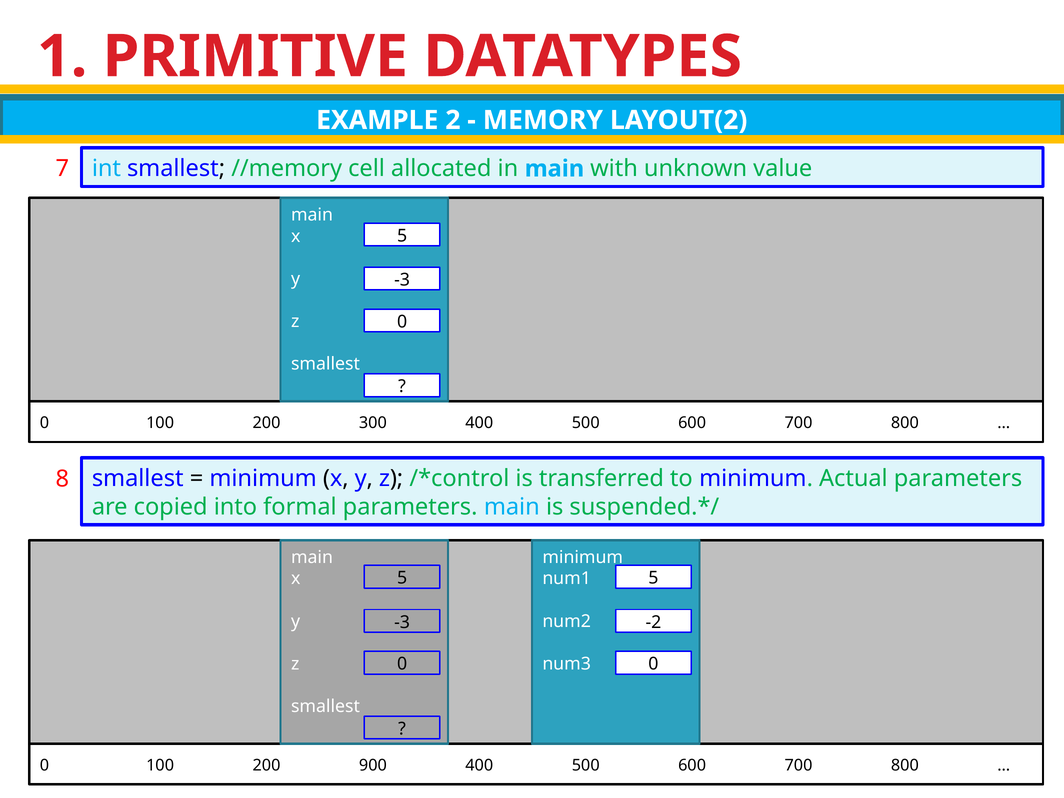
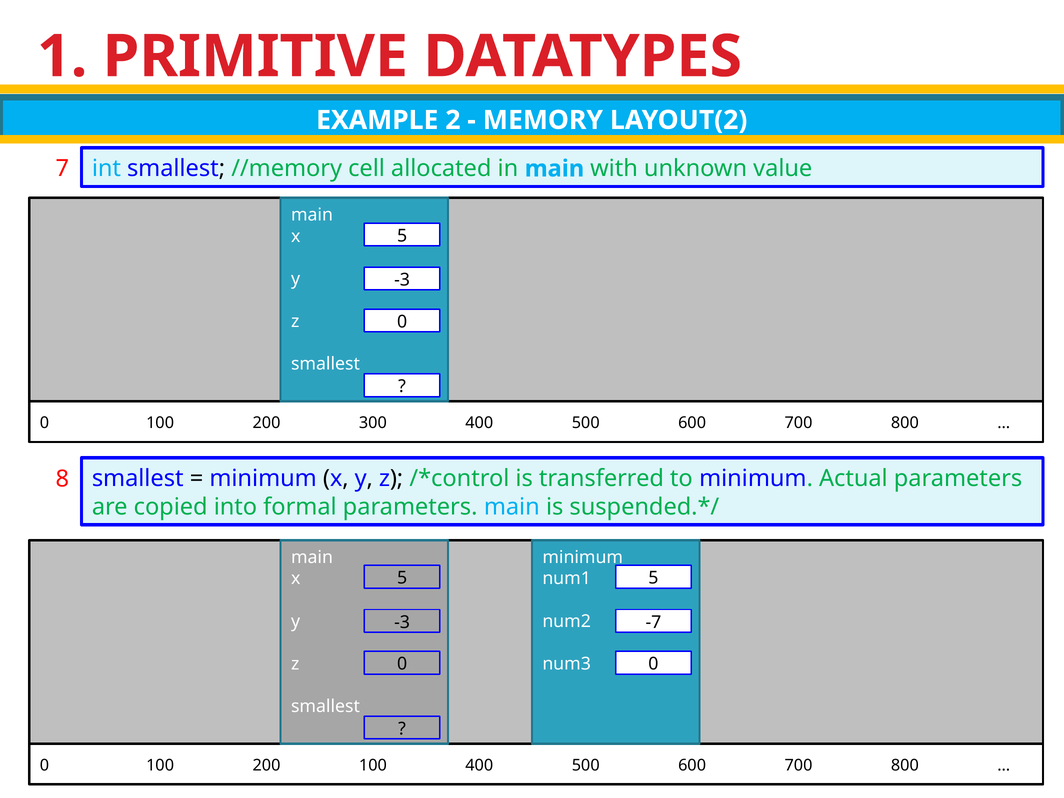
-2: -2 -> -7
200 900: 900 -> 100
